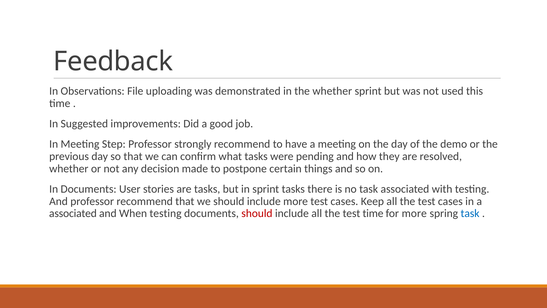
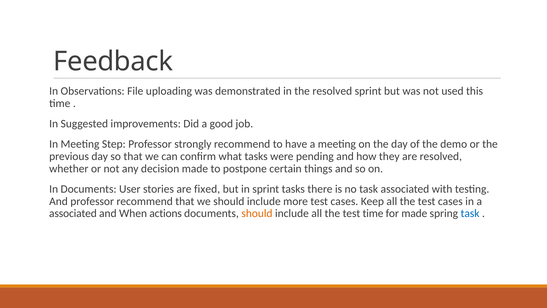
the whether: whether -> resolved
are tasks: tasks -> fixed
When testing: testing -> actions
should at (257, 213) colour: red -> orange
for more: more -> made
